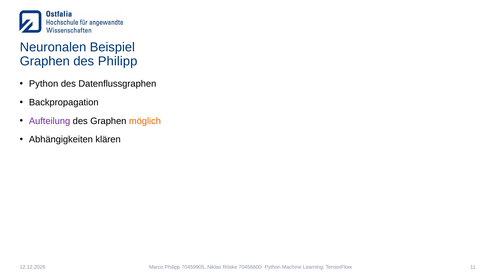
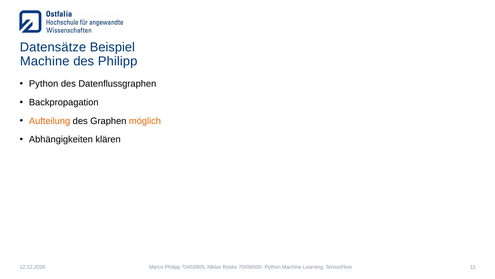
Neuronalen: Neuronalen -> Datensätze
Graphen at (45, 61): Graphen -> Machine
Aufteilung colour: purple -> orange
